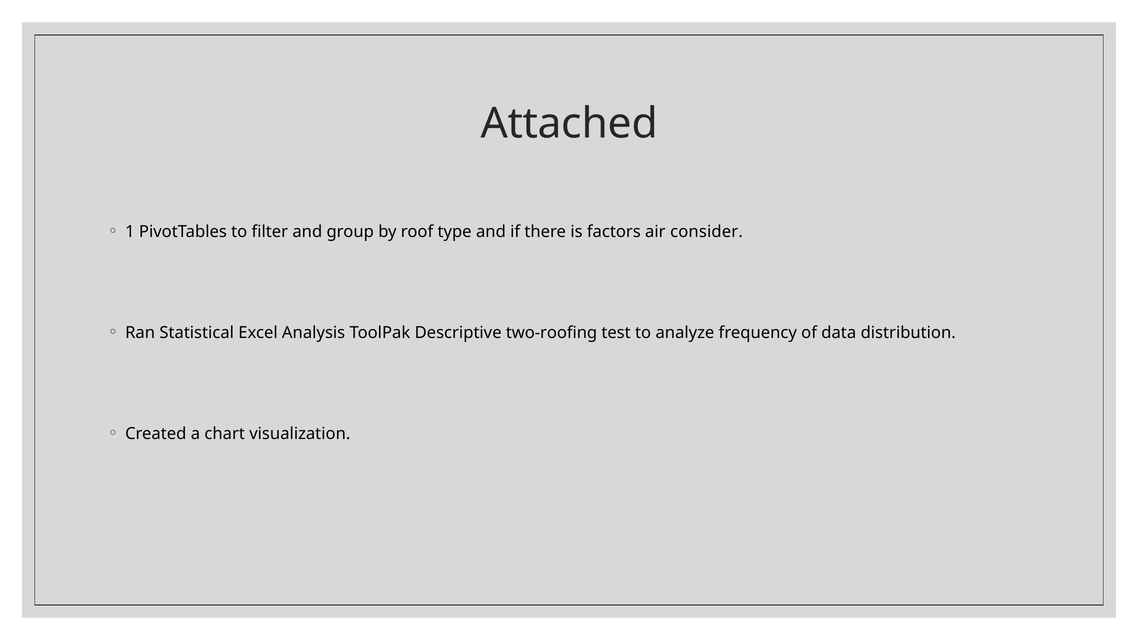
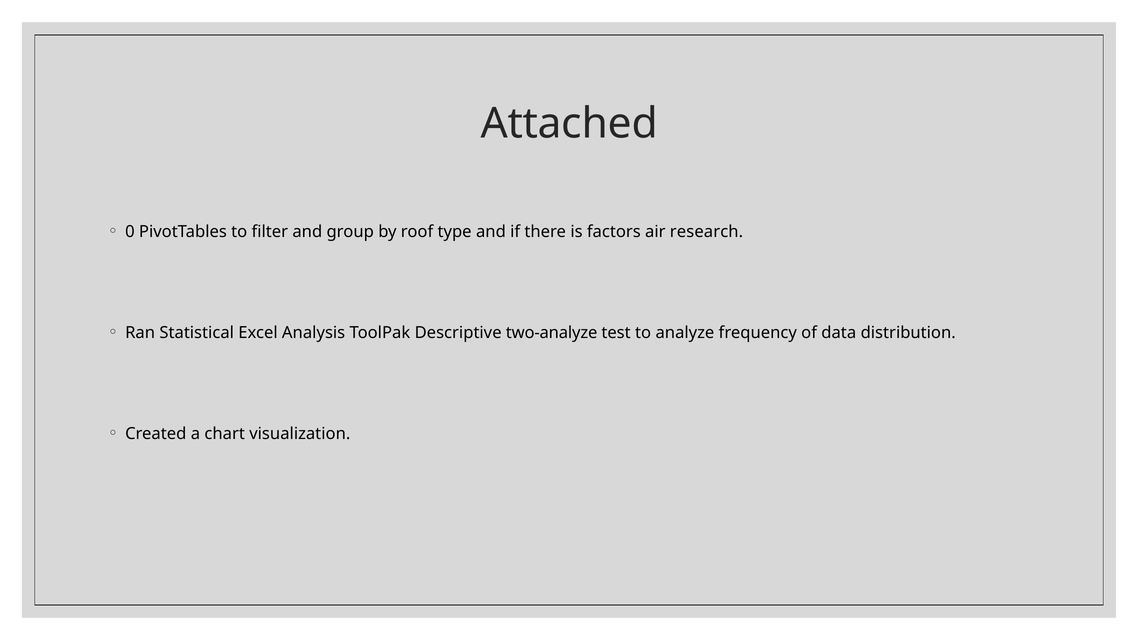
1: 1 -> 0
consider: consider -> research
two-roofing: two-roofing -> two-analyze
